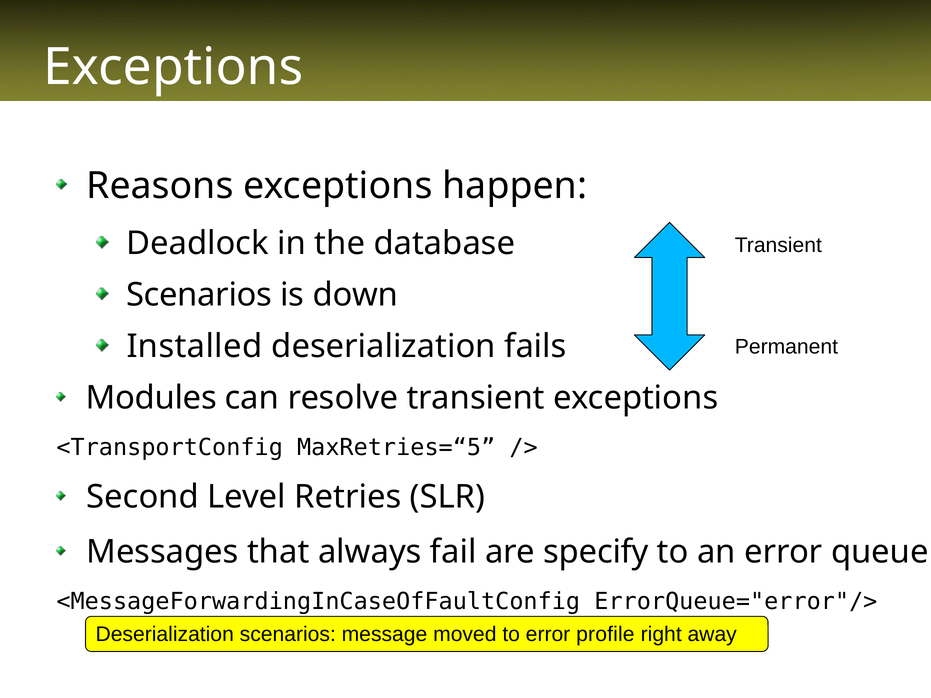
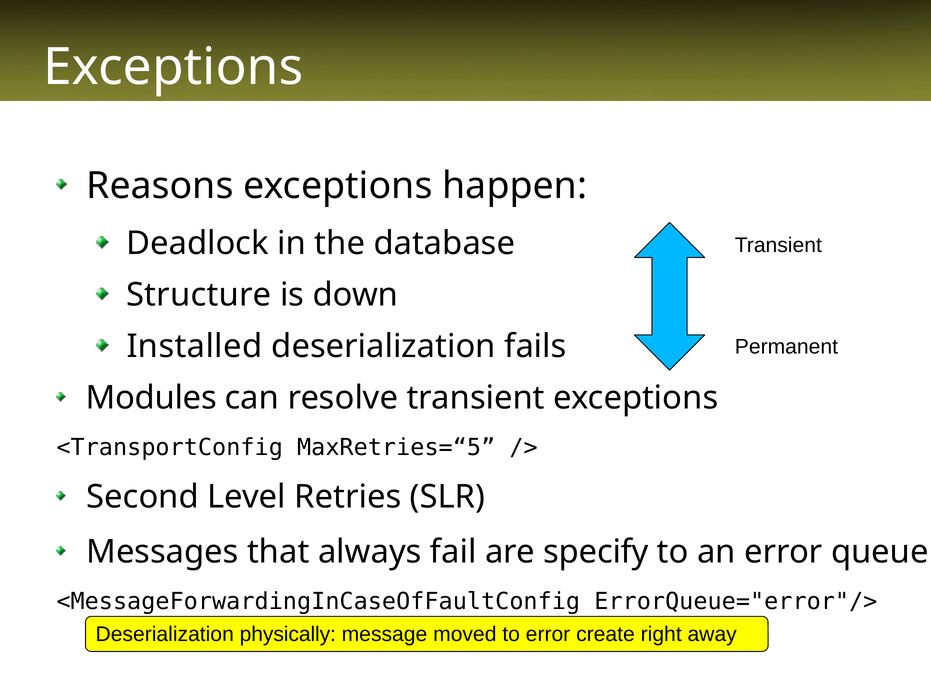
Scenarios at (199, 295): Scenarios -> Structure
Deserialization scenarios: scenarios -> physically
profile: profile -> create
